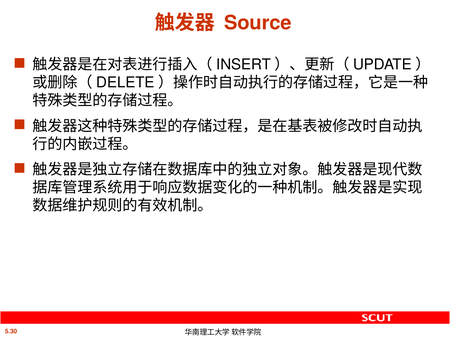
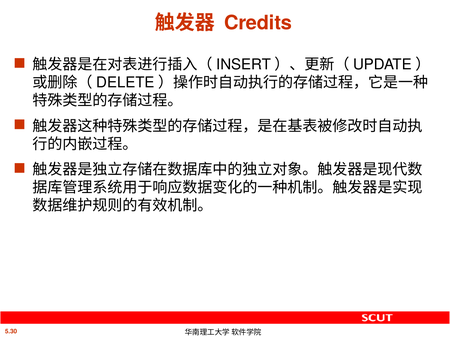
Source: Source -> Credits
